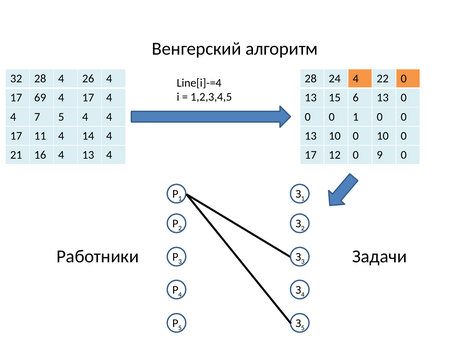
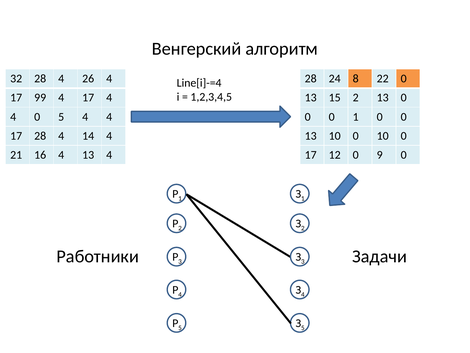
24 4: 4 -> 8
69: 69 -> 99
15 6: 6 -> 2
4 7: 7 -> 0
17 11: 11 -> 28
